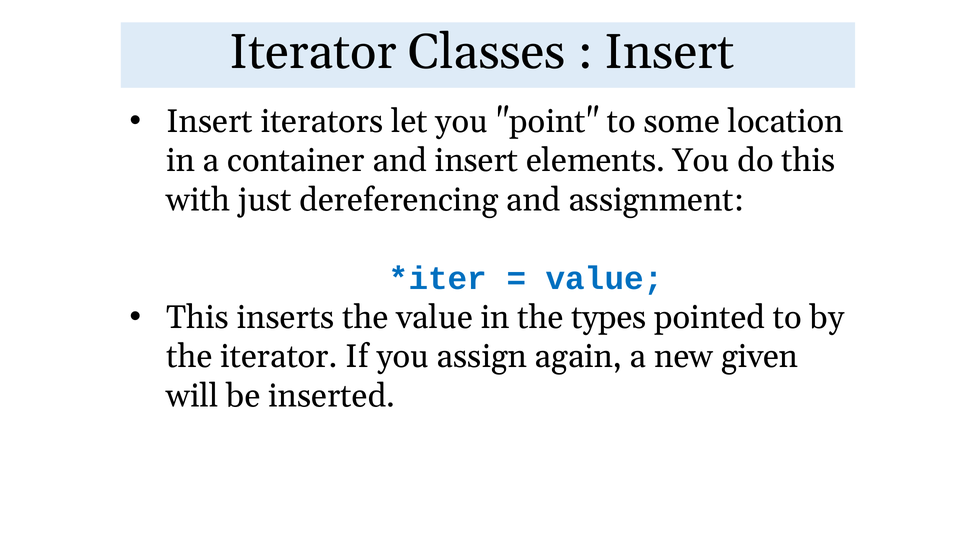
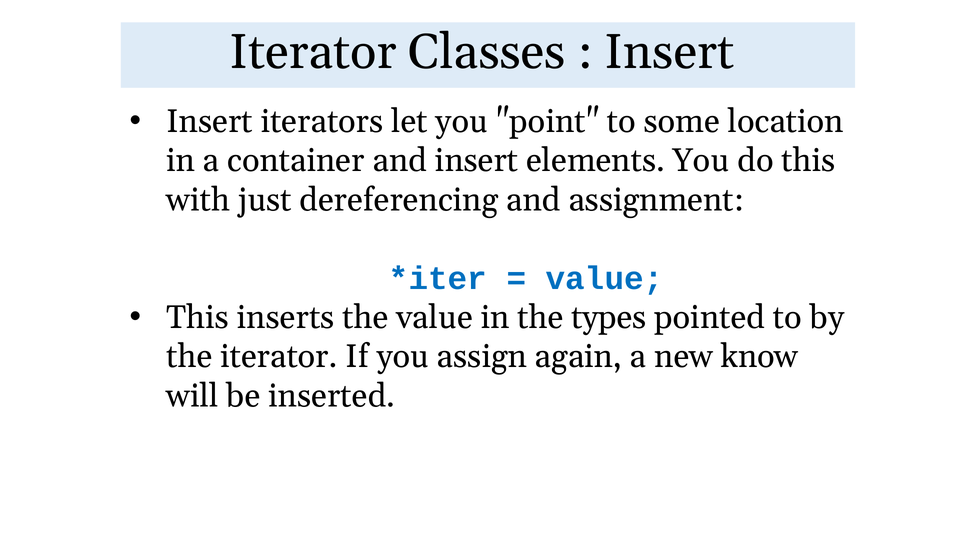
given: given -> know
